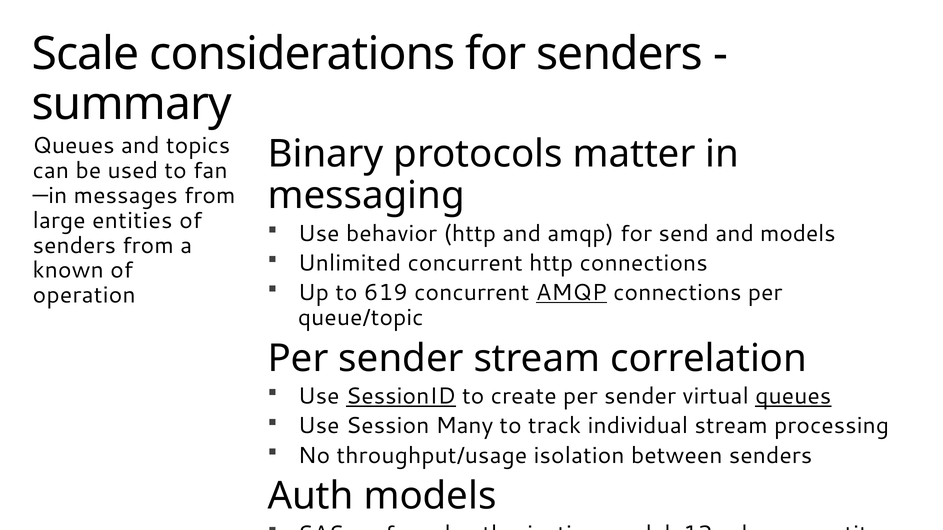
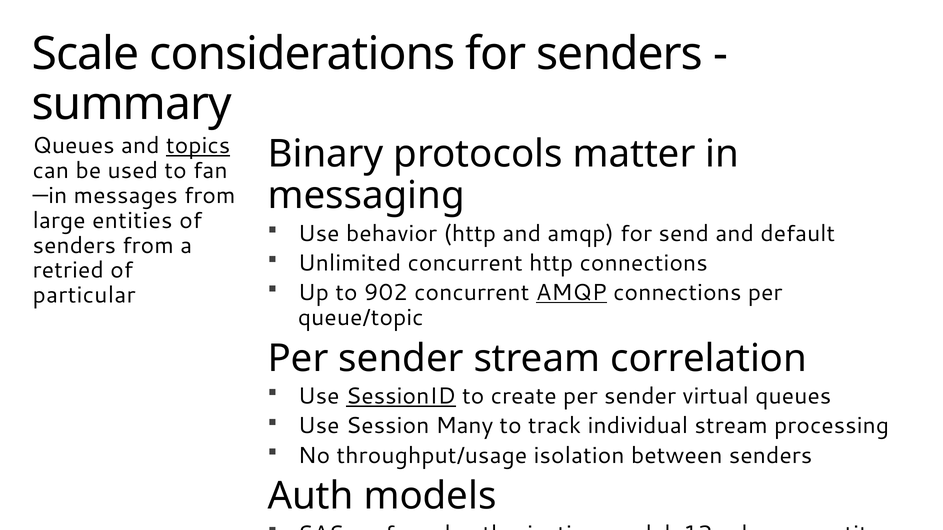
topics underline: none -> present
and models: models -> default
known: known -> retried
619: 619 -> 902
operation: operation -> particular
queues at (793, 397) underline: present -> none
